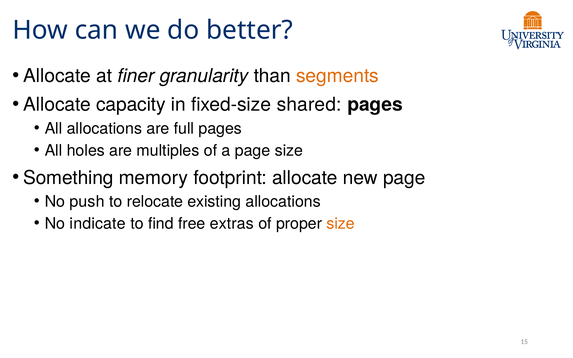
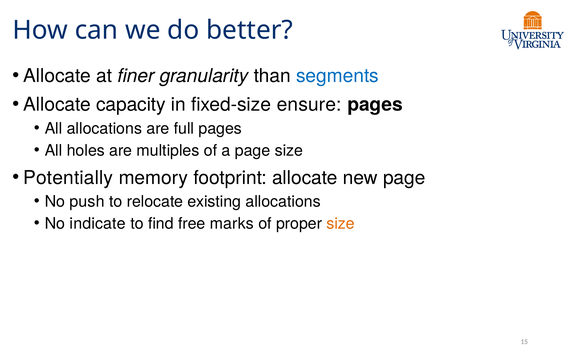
segments colour: orange -> blue
shared: shared -> ensure
Something: Something -> Potentially
extras: extras -> marks
